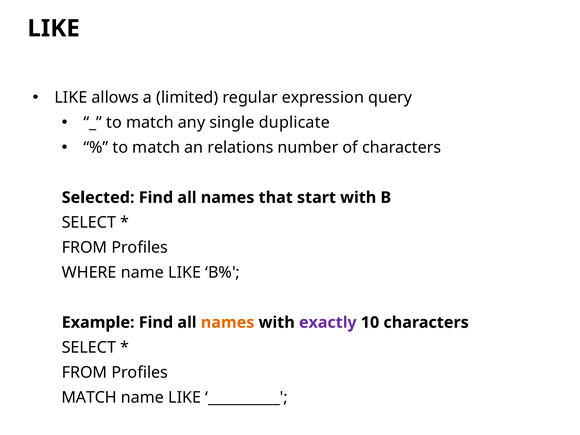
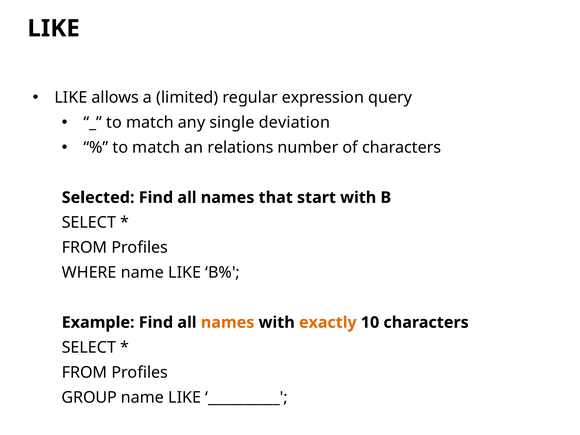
duplicate: duplicate -> deviation
exactly colour: purple -> orange
MATCH at (89, 397): MATCH -> GROUP
